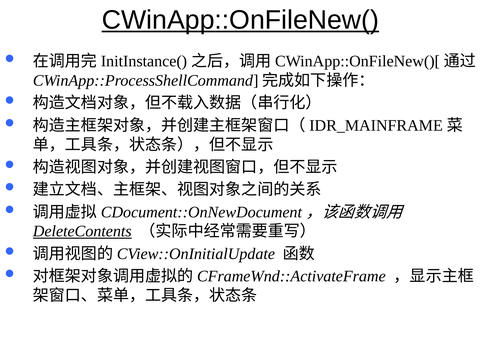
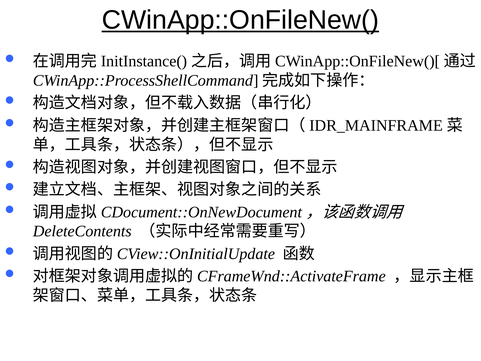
DeleteContents underline: present -> none
